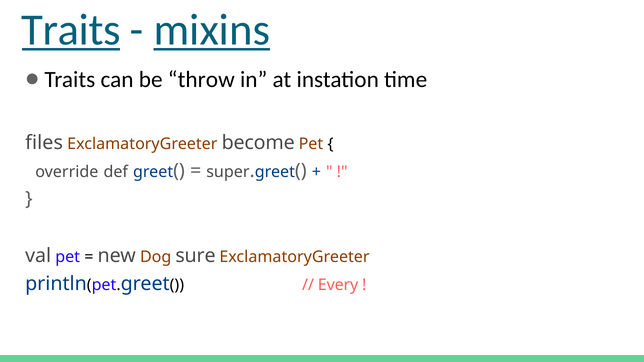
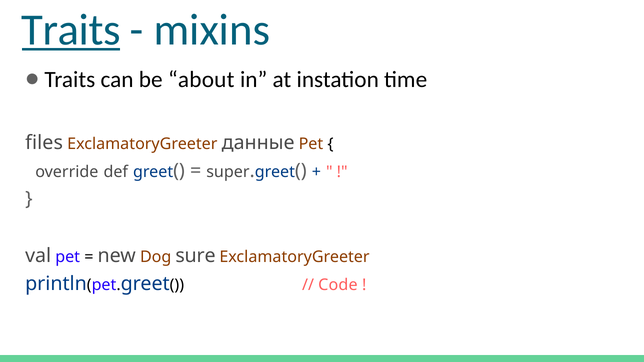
mixins underline: present -> none
throw: throw -> about
become: become -> данные
Every: Every -> Code
